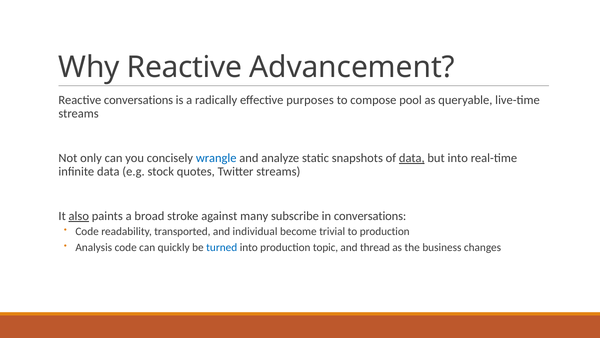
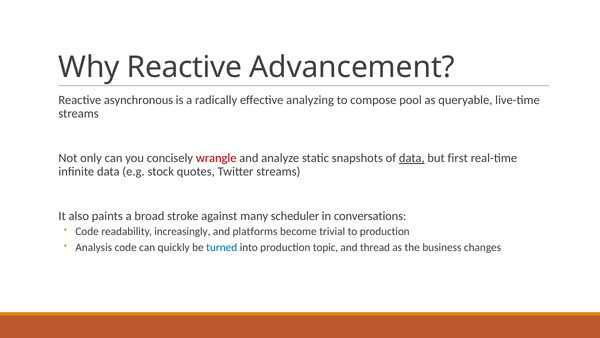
Reactive conversations: conversations -> asynchronous
purposes: purposes -> analyzing
wrangle colour: blue -> red
but into: into -> first
also underline: present -> none
subscribe: subscribe -> scheduler
transported: transported -> increasingly
individual: individual -> platforms
